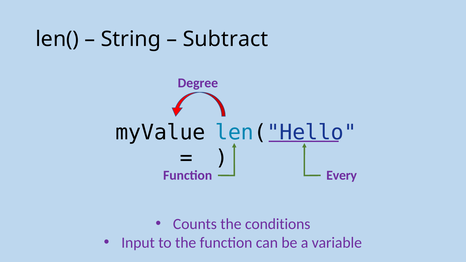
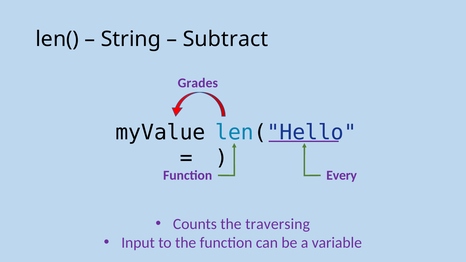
Degree: Degree -> Grades
conditions: conditions -> traversing
